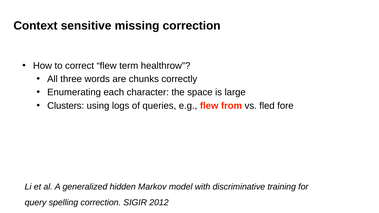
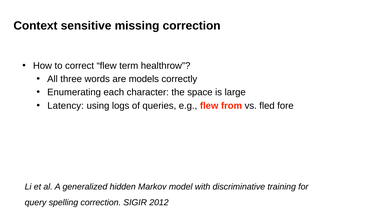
chunks: chunks -> models
Clusters: Clusters -> Latency
